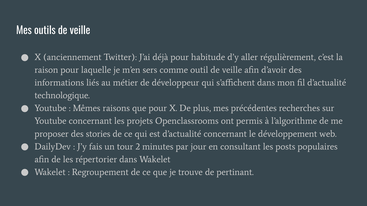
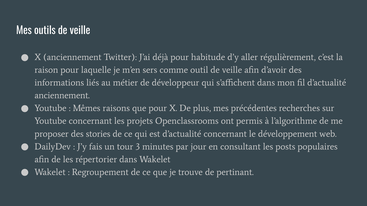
technologique at (62, 96): technologique -> anciennement
2: 2 -> 3
